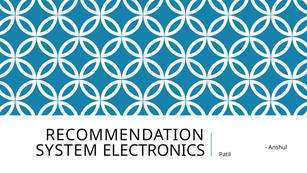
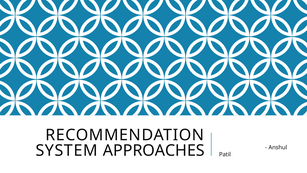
ELECTRONICS: ELECTRONICS -> APPROACHES
